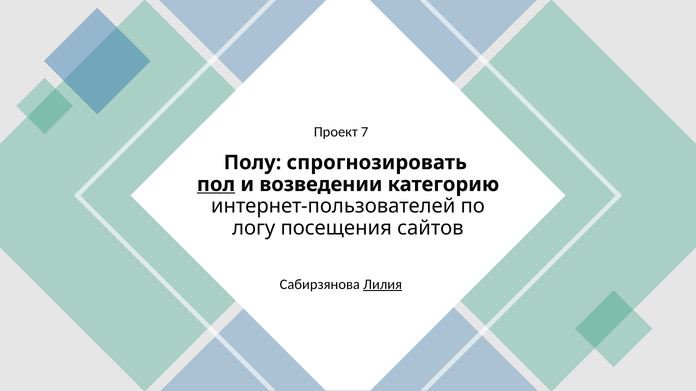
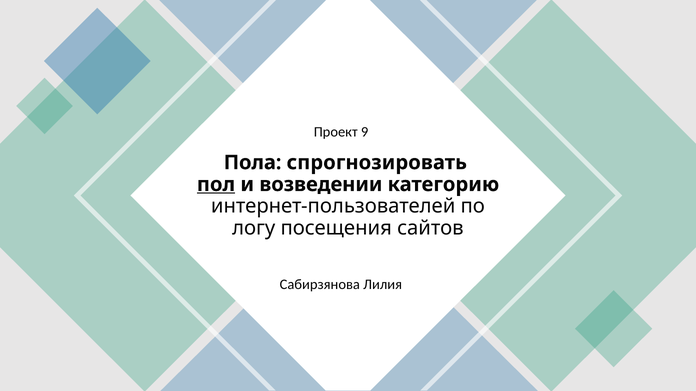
7: 7 -> 9
Полу: Полу -> Пола
Лилия underline: present -> none
